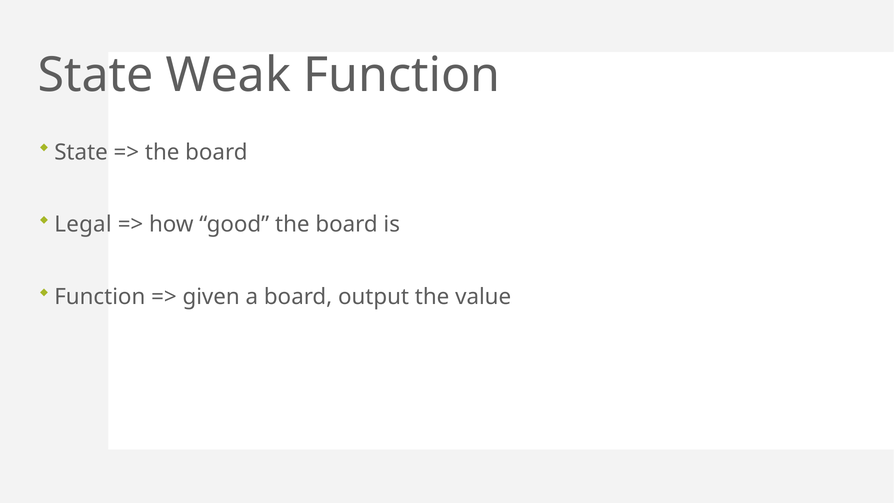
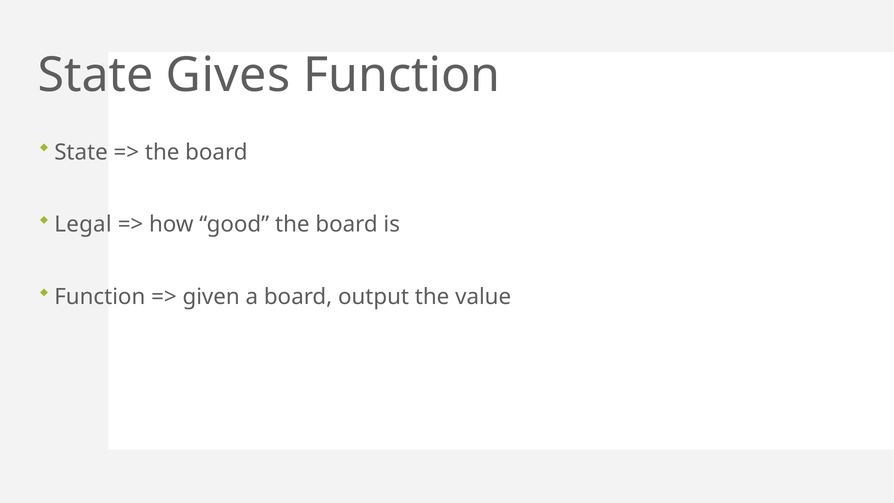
Weak: Weak -> Gives
